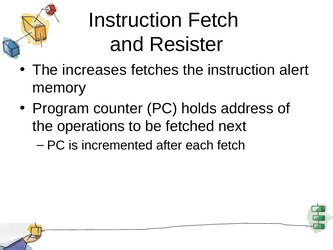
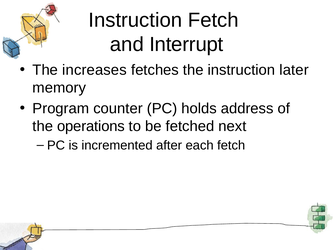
Resister: Resister -> Interrupt
alert: alert -> later
